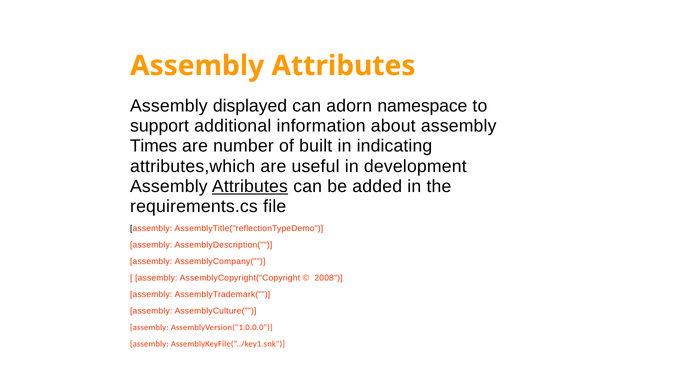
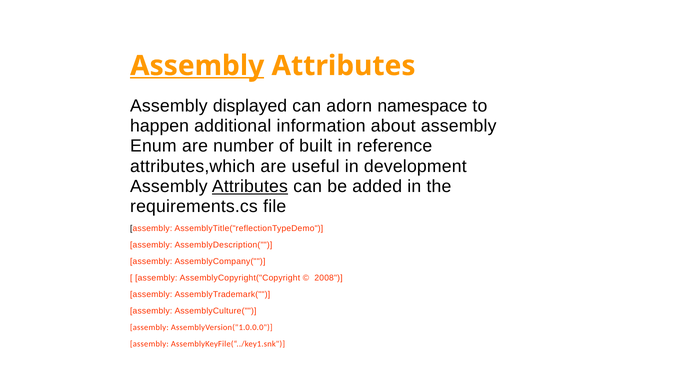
Assembly at (197, 66) underline: none -> present
support: support -> happen
Times: Times -> Enum
indicating: indicating -> reference
